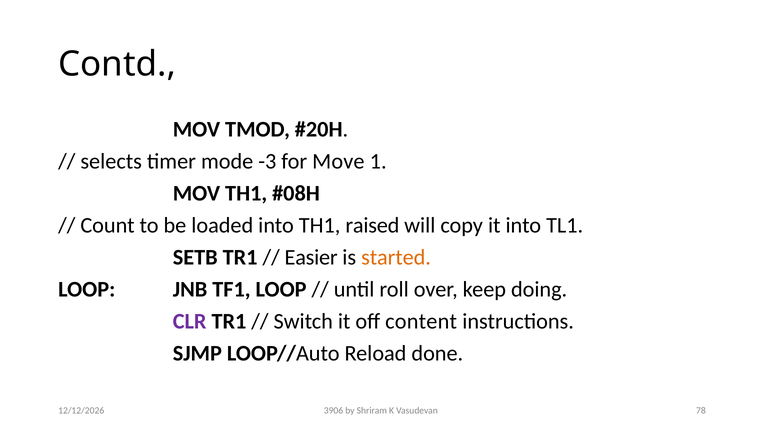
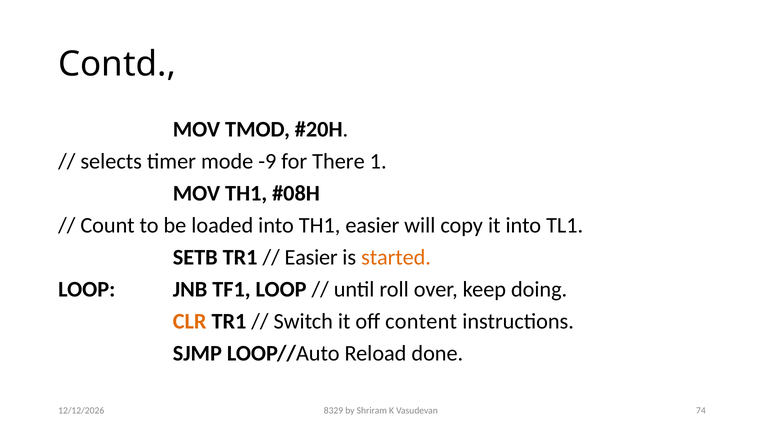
-3: -3 -> -9
Move: Move -> There
TH1 raised: raised -> easier
CLR colour: purple -> orange
3906: 3906 -> 8329
78: 78 -> 74
